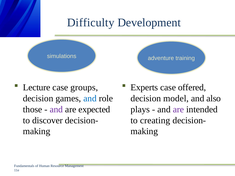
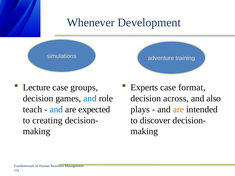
Difficulty: Difficulty -> Whenever
offered: offered -> format
model: model -> across
those: those -> teach
and at (56, 110) colour: purple -> blue
are at (178, 110) colour: purple -> orange
discover: discover -> creating
creating: creating -> discover
